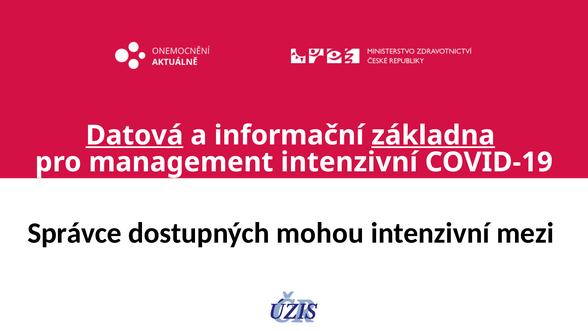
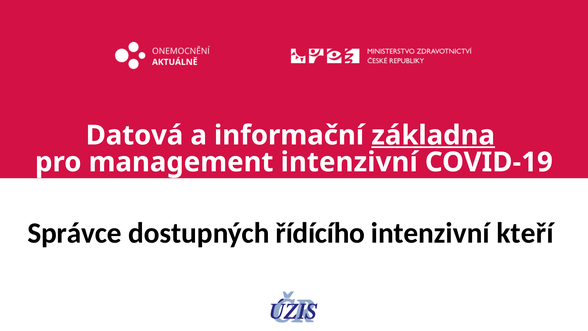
Datová underline: present -> none
mohou: mohou -> řídícího
mezi: mezi -> kteří
